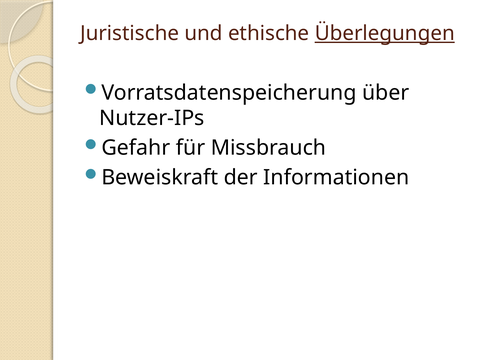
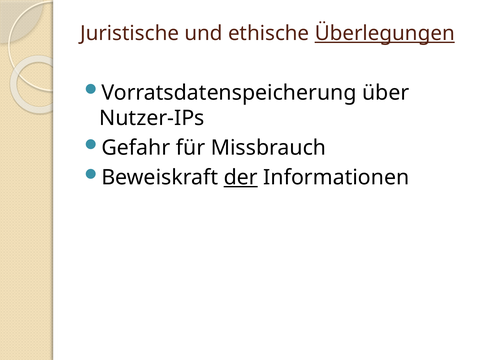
der underline: none -> present
